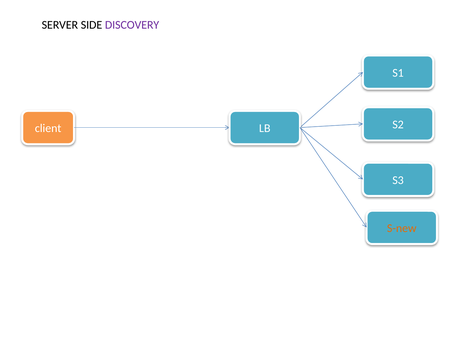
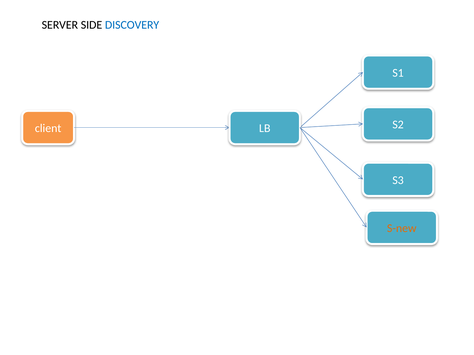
DISCOVERY colour: purple -> blue
